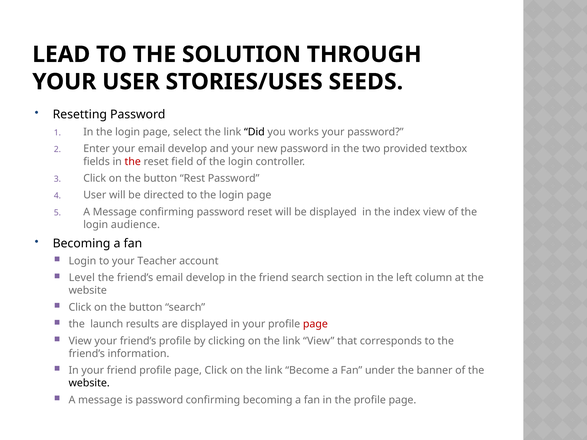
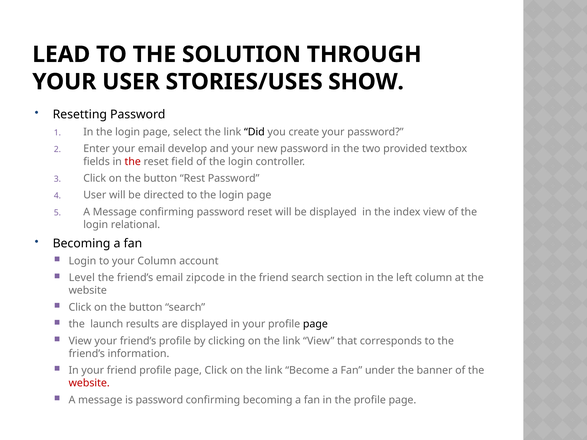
SEEDS: SEEDS -> SHOW
works: works -> create
audience: audience -> relational
your Teacher: Teacher -> Column
friend’s email develop: develop -> zipcode
page at (315, 324) colour: red -> black
website at (89, 383) colour: black -> red
